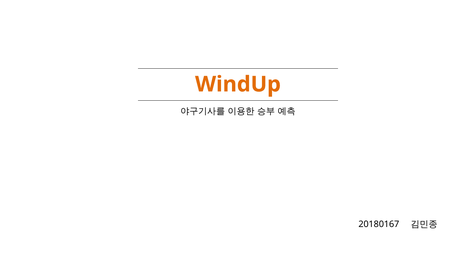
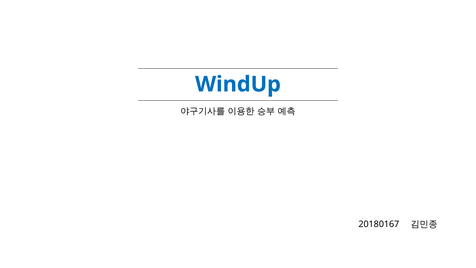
WindUp colour: orange -> blue
